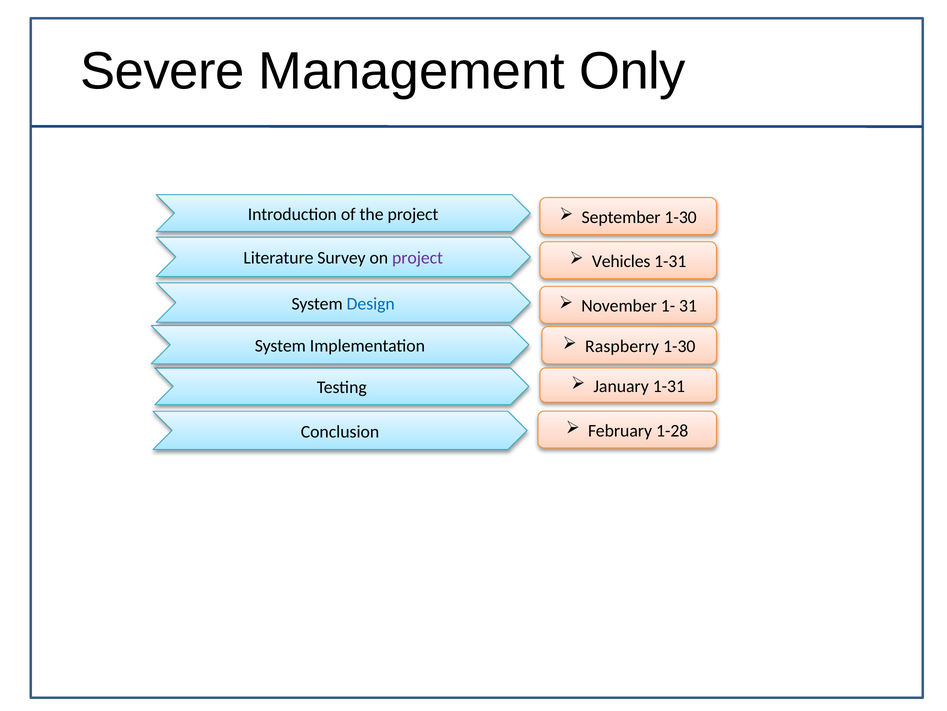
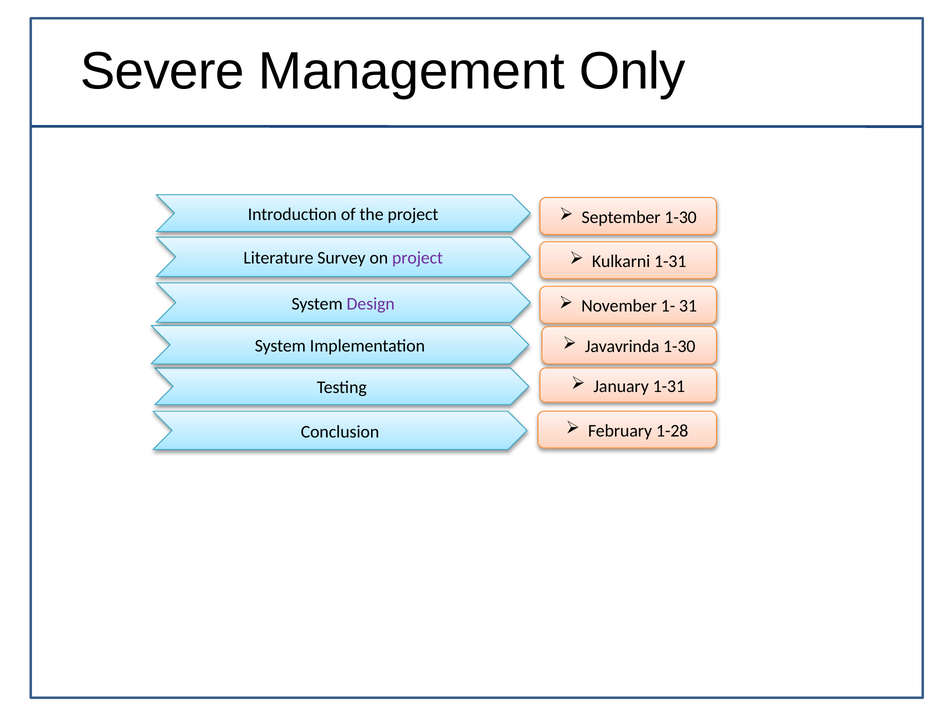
Vehicles: Vehicles -> Kulkarni
Design colour: blue -> purple
Raspberry: Raspberry -> Javavrinda
